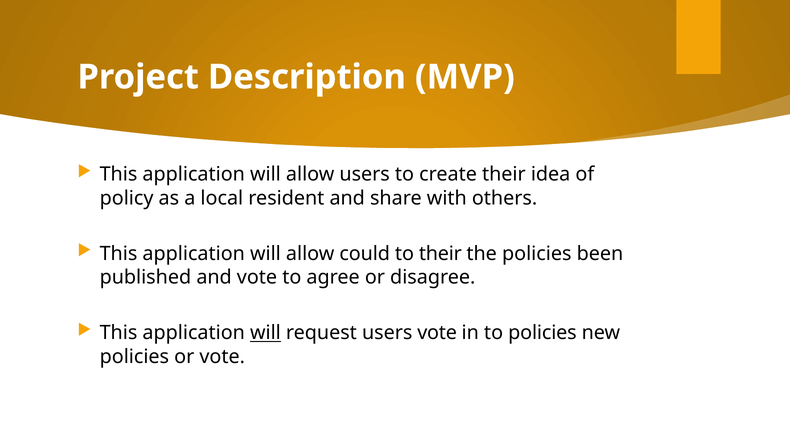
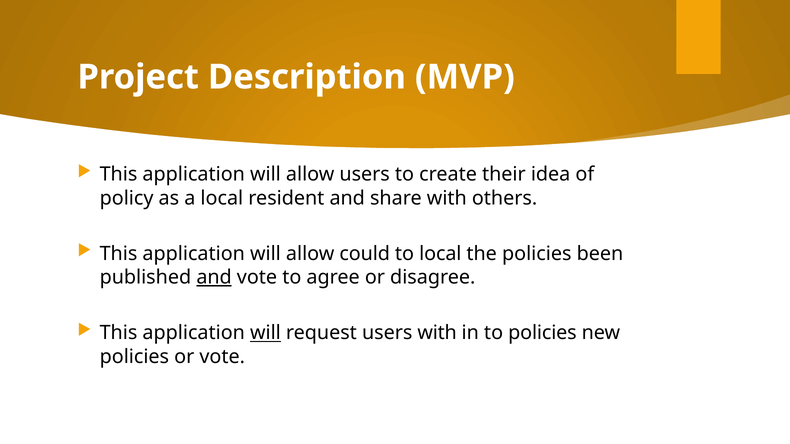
to their: their -> local
and at (214, 278) underline: none -> present
users vote: vote -> with
